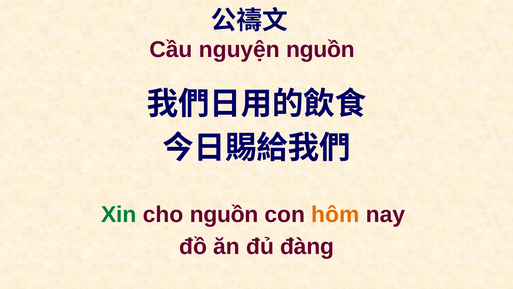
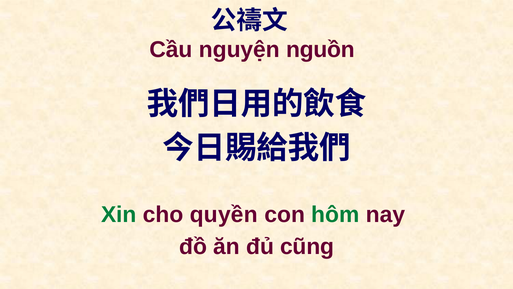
cho nguồn: nguồn -> quyền
hôm colour: orange -> green
đàng: đàng -> cũng
